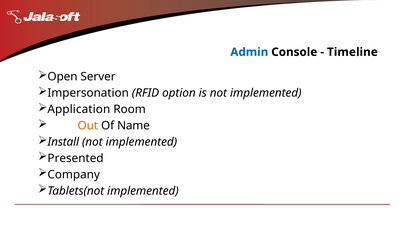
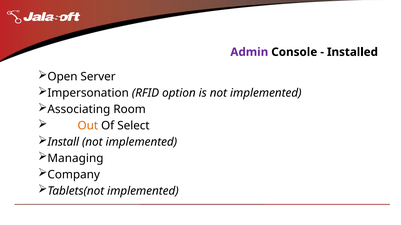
Admin colour: blue -> purple
Timeline: Timeline -> Installed
Application: Application -> Associating
Name: Name -> Select
Presented: Presented -> Managing
